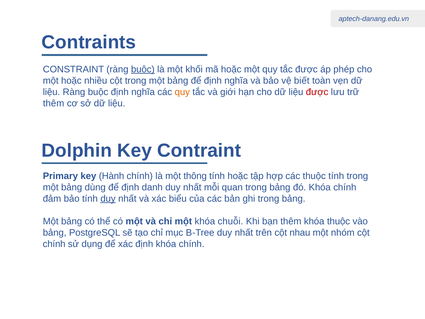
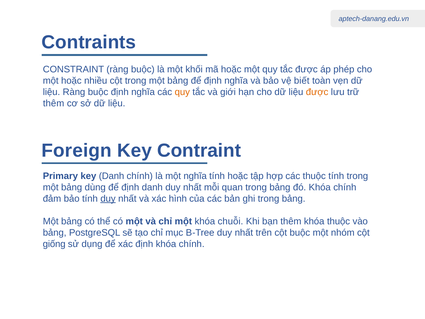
buộc at (143, 69) underline: present -> none
được at (317, 92) colour: red -> orange
Dolphin: Dolphin -> Foreign
key Hành: Hành -> Danh
một thông: thông -> nghĩa
biểu: biểu -> hình
cột nhau: nhau -> buộc
chính at (54, 244): chính -> giống
